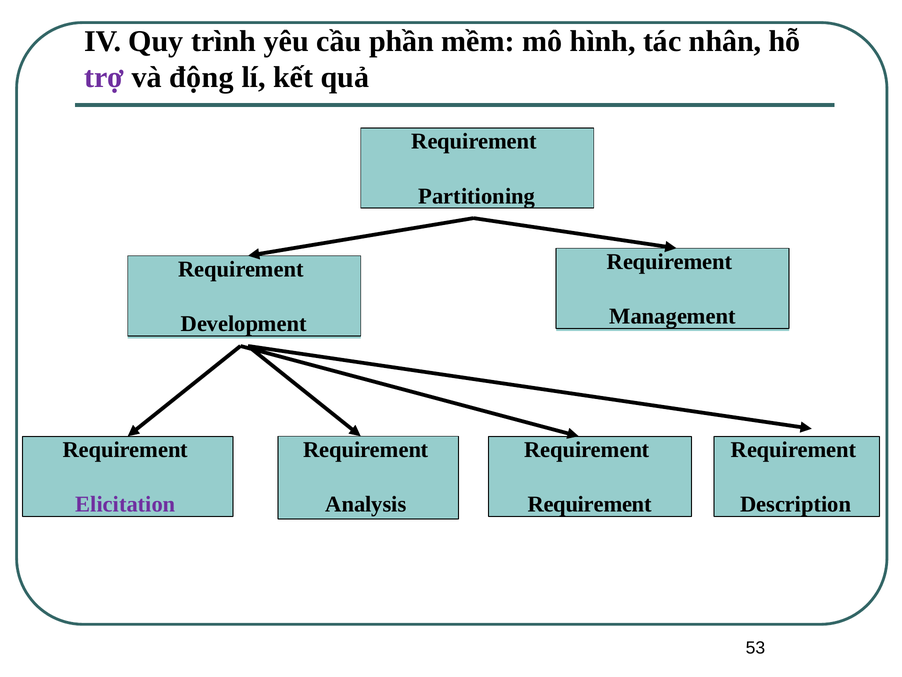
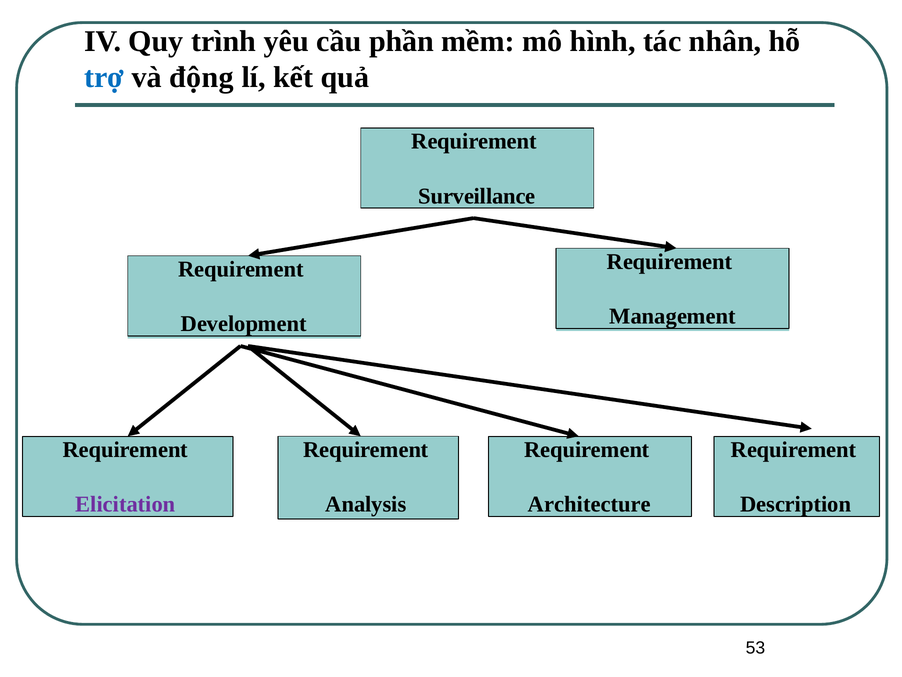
trợ colour: purple -> blue
Partitioning: Partitioning -> Surveillance
Requirement at (590, 504): Requirement -> Architecture
